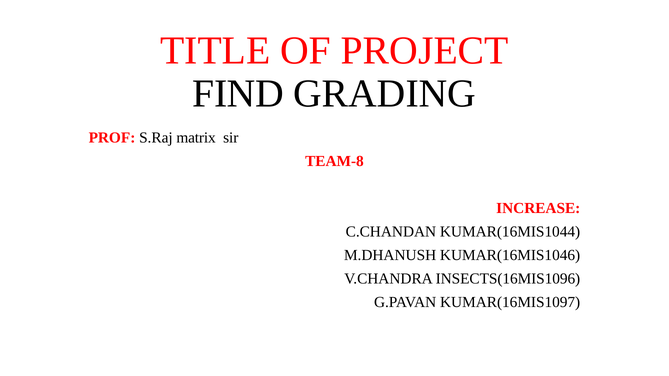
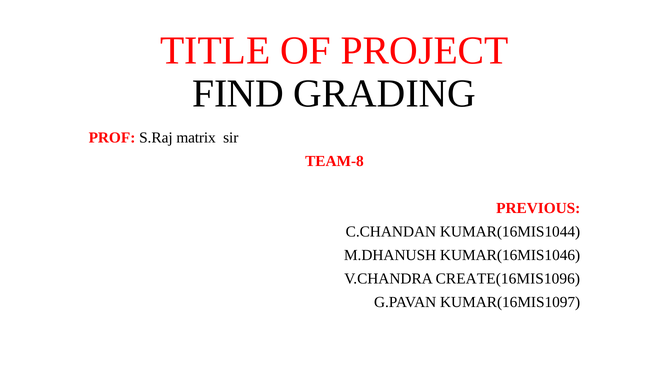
INCREASE: INCREASE -> PREVIOUS
INSECTS(16MIS1096: INSECTS(16MIS1096 -> CREATE(16MIS1096
